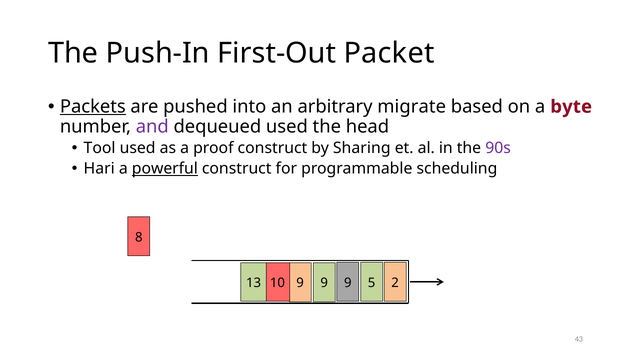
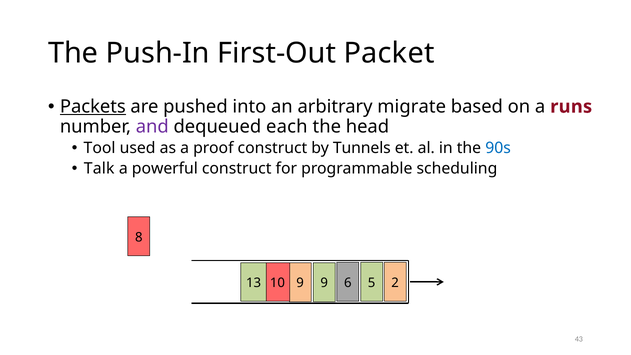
byte: byte -> runs
dequeued used: used -> each
Sharing: Sharing -> Tunnels
90s colour: purple -> blue
Hari: Hari -> Talk
powerful underline: present -> none
9 at (348, 283): 9 -> 6
